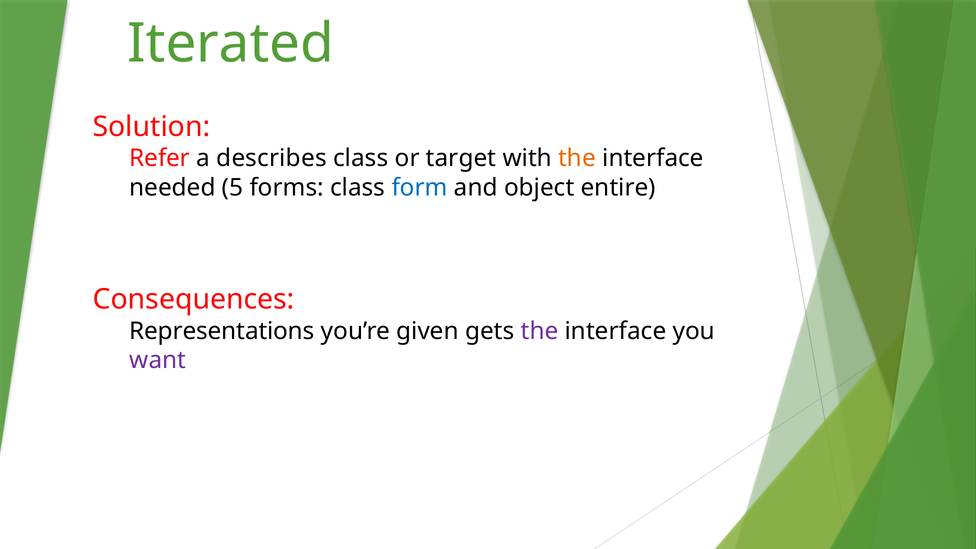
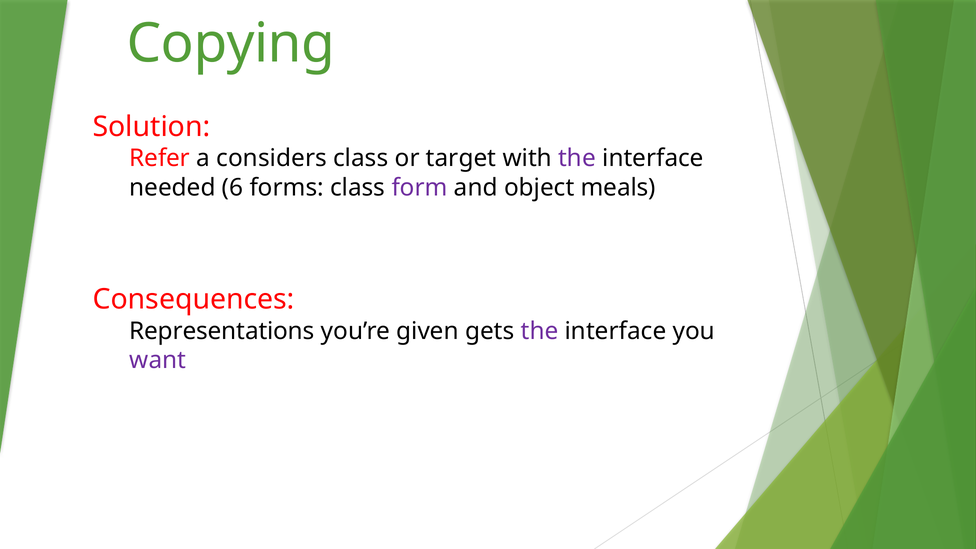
Iterated: Iterated -> Copying
describes: describes -> considers
the at (577, 158) colour: orange -> purple
5: 5 -> 6
form colour: blue -> purple
entire: entire -> meals
